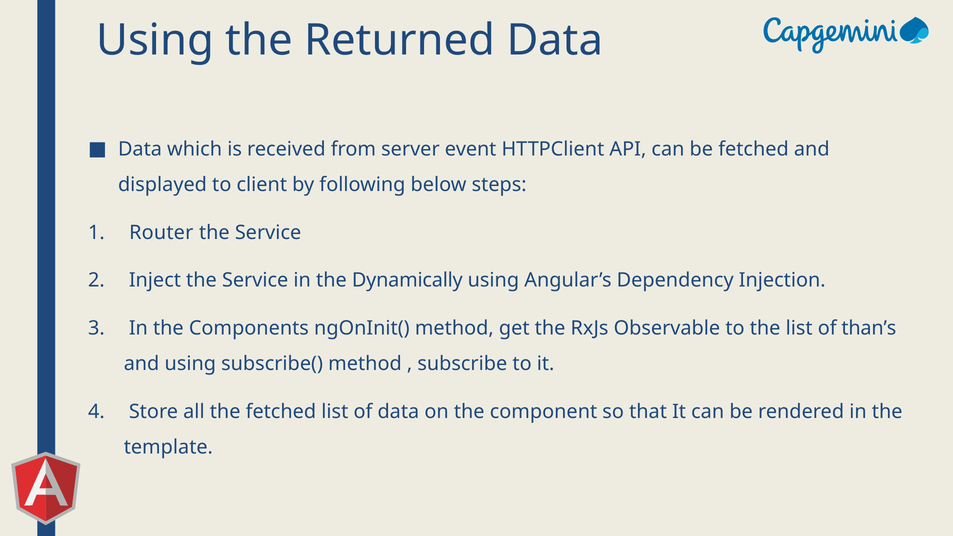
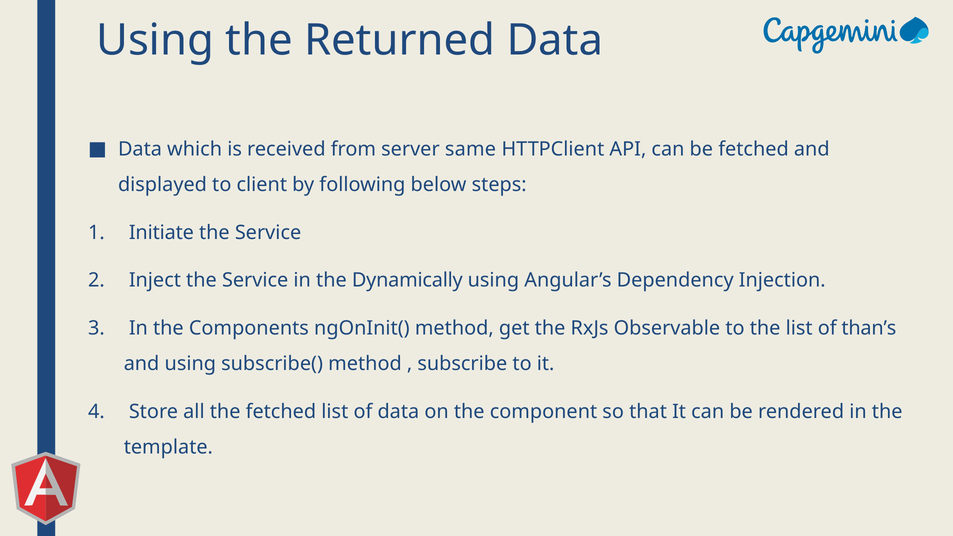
event: event -> same
Router: Router -> Initiate
